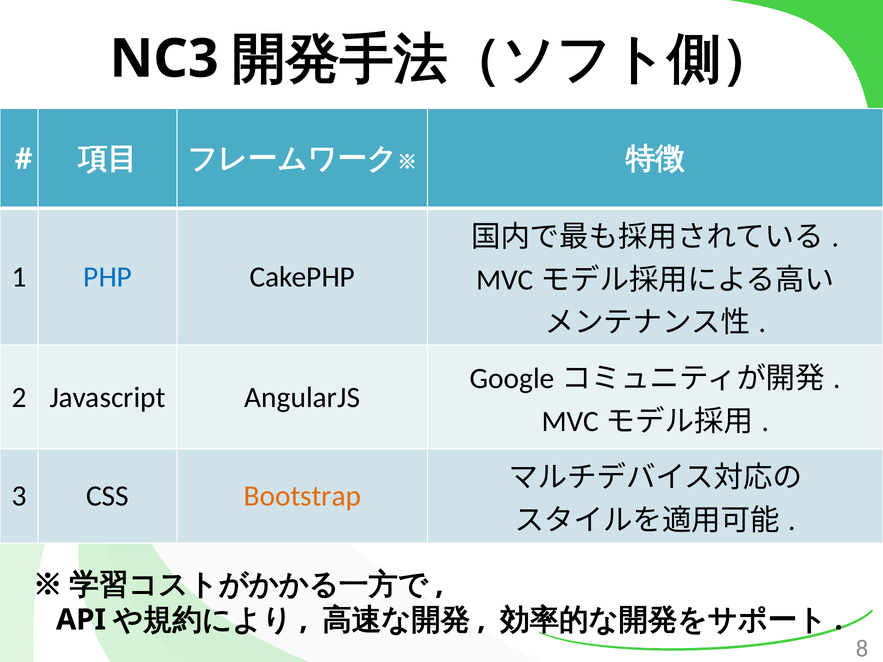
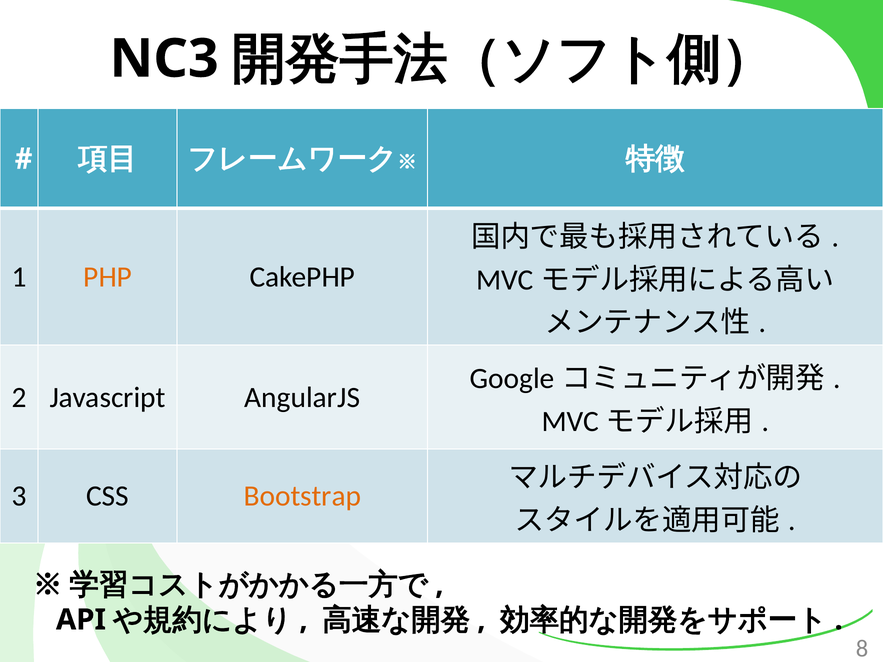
PHP colour: blue -> orange
